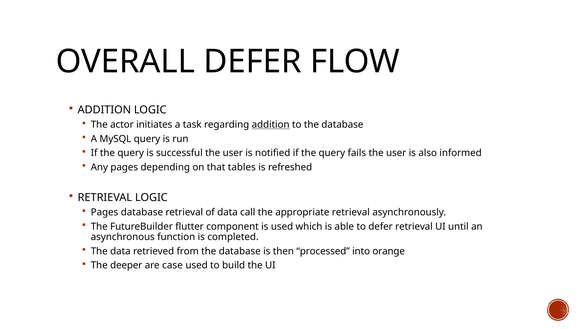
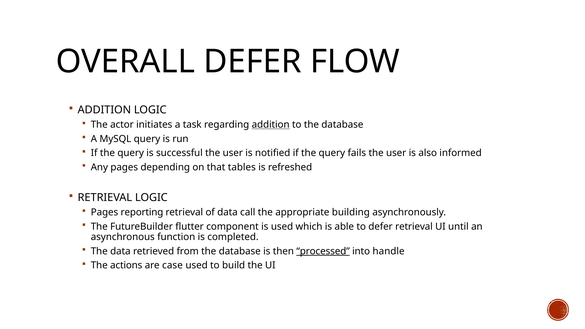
Pages database: database -> reporting
appropriate retrieval: retrieval -> building
processed underline: none -> present
orange: orange -> handle
deeper: deeper -> actions
